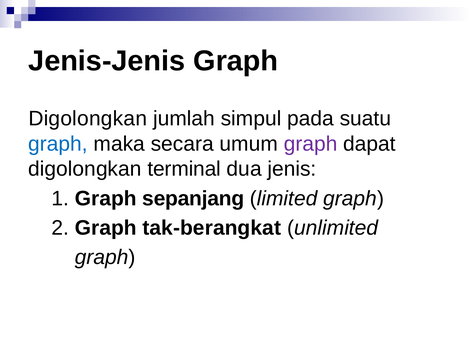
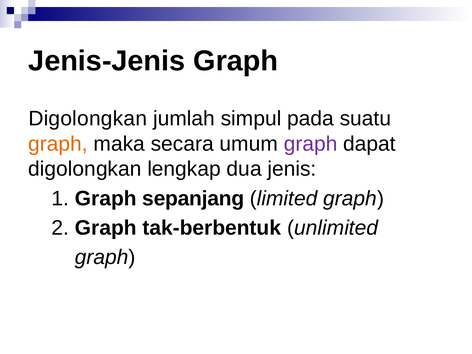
graph at (58, 144) colour: blue -> orange
terminal: terminal -> lengkap
tak-berangkat: tak-berangkat -> tak-berbentuk
